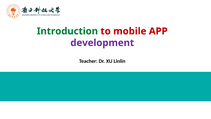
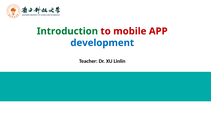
development colour: purple -> blue
